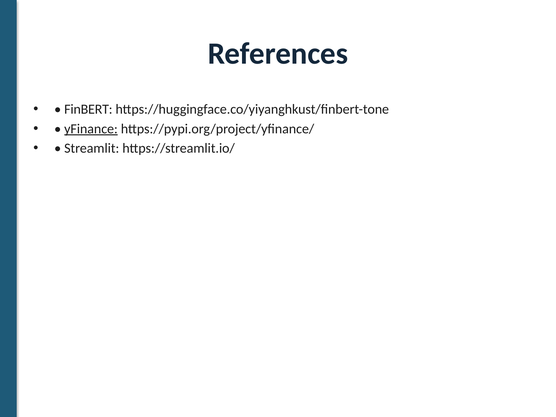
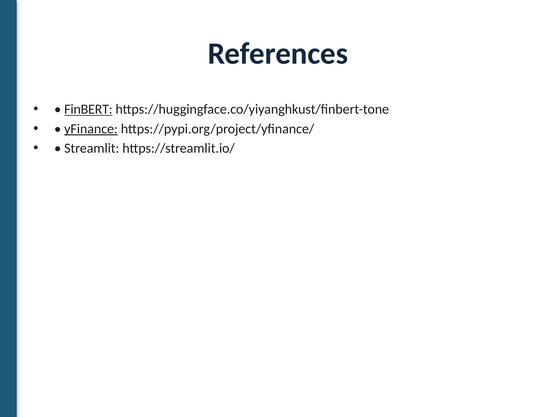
FinBERT underline: none -> present
